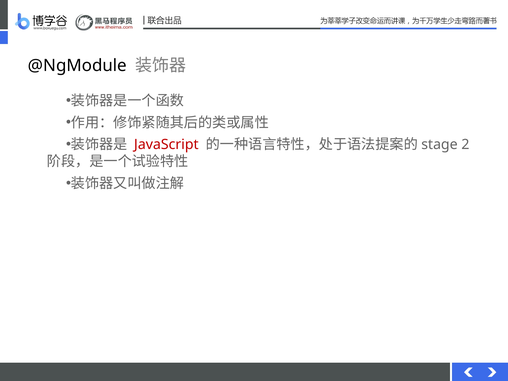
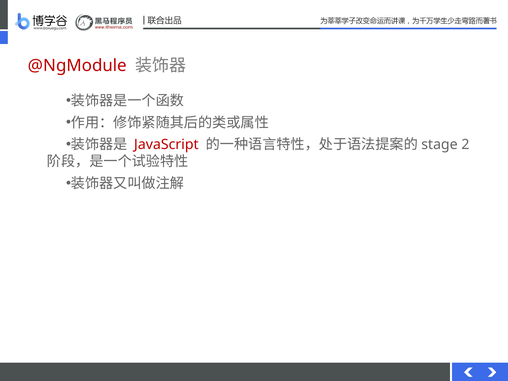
@NgModule colour: black -> red
